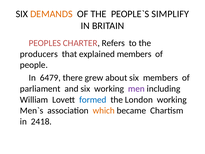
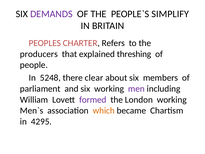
DEMANDS colour: orange -> purple
explained members: members -> threshing
6479: 6479 -> 5248
grew: grew -> clear
formed colour: blue -> purple
2418: 2418 -> 4295
